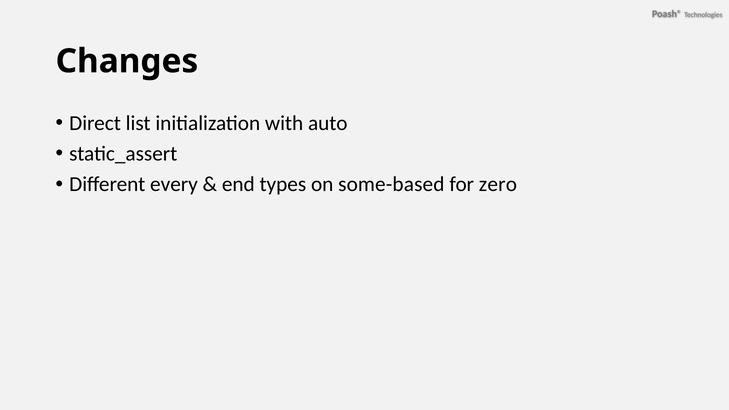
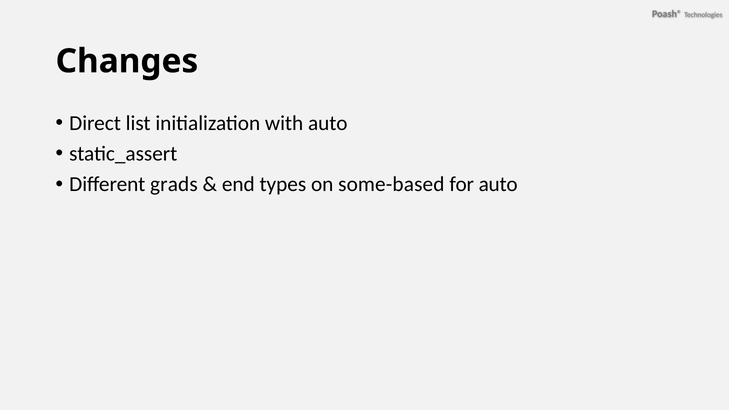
every: every -> grads
for zero: zero -> auto
